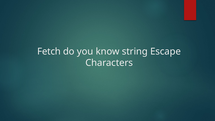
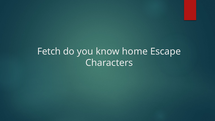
string: string -> home
